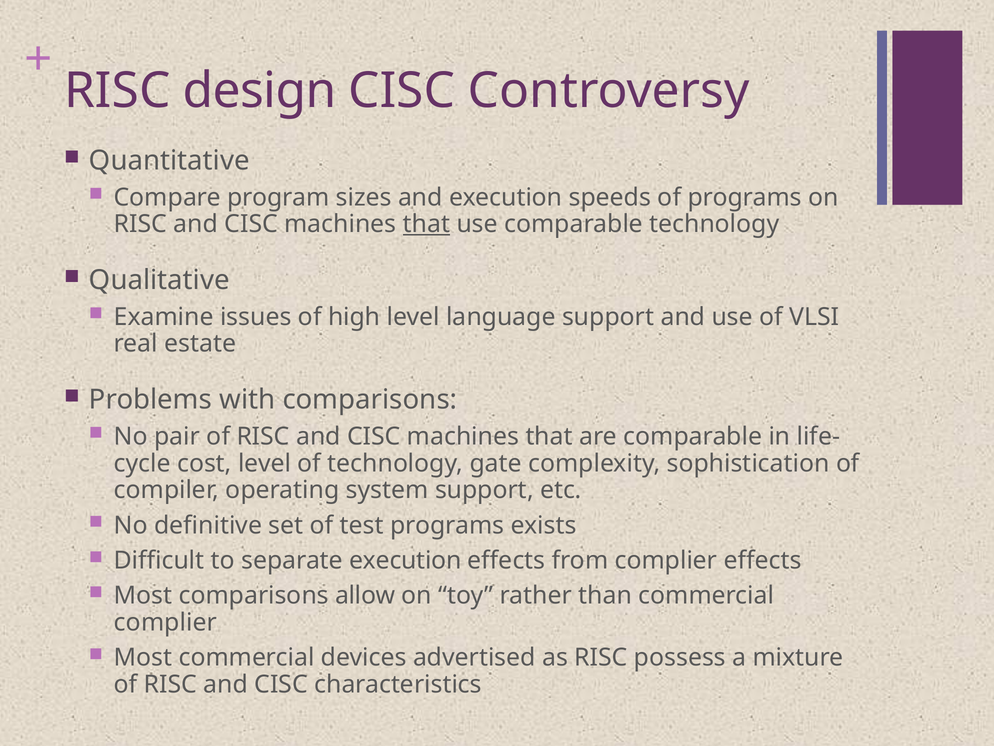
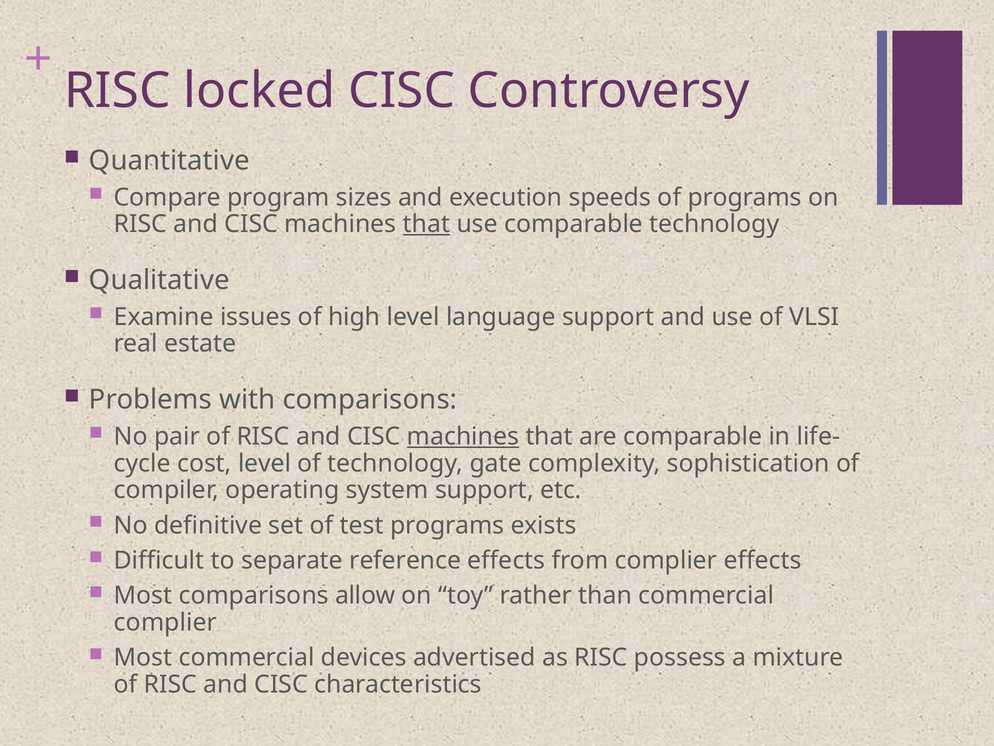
design: design -> locked
machines at (463, 436) underline: none -> present
separate execution: execution -> reference
